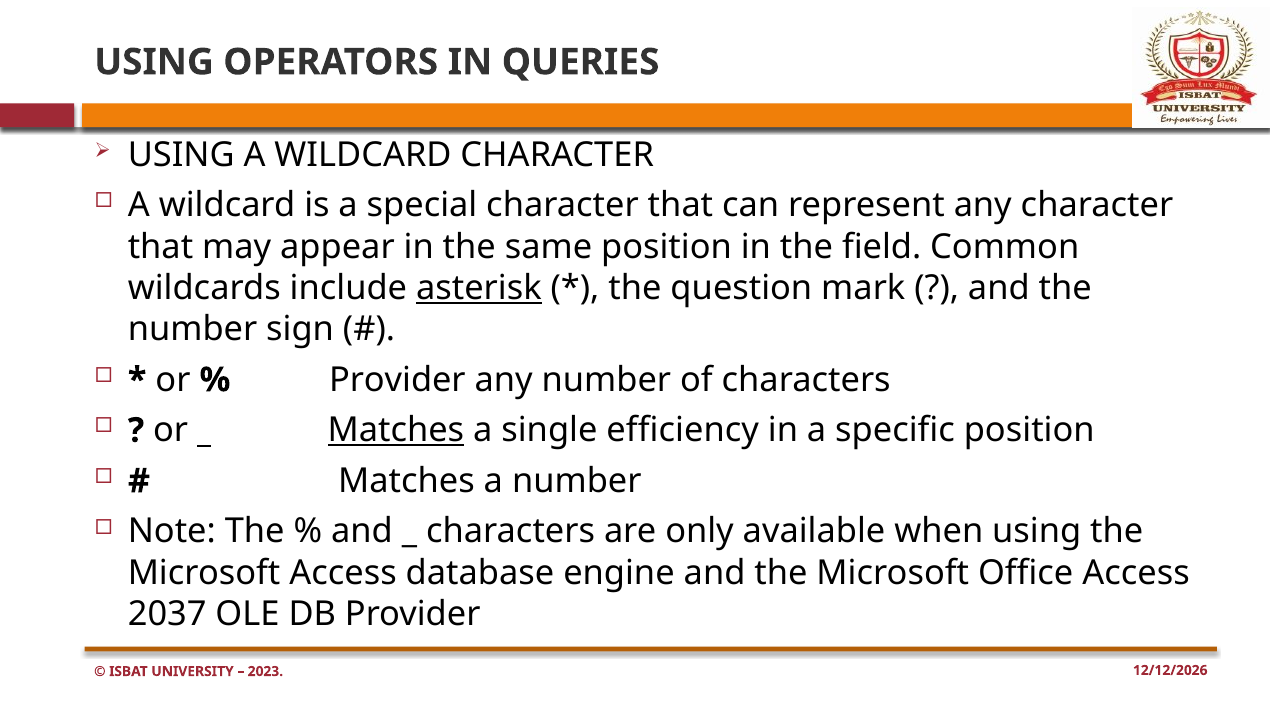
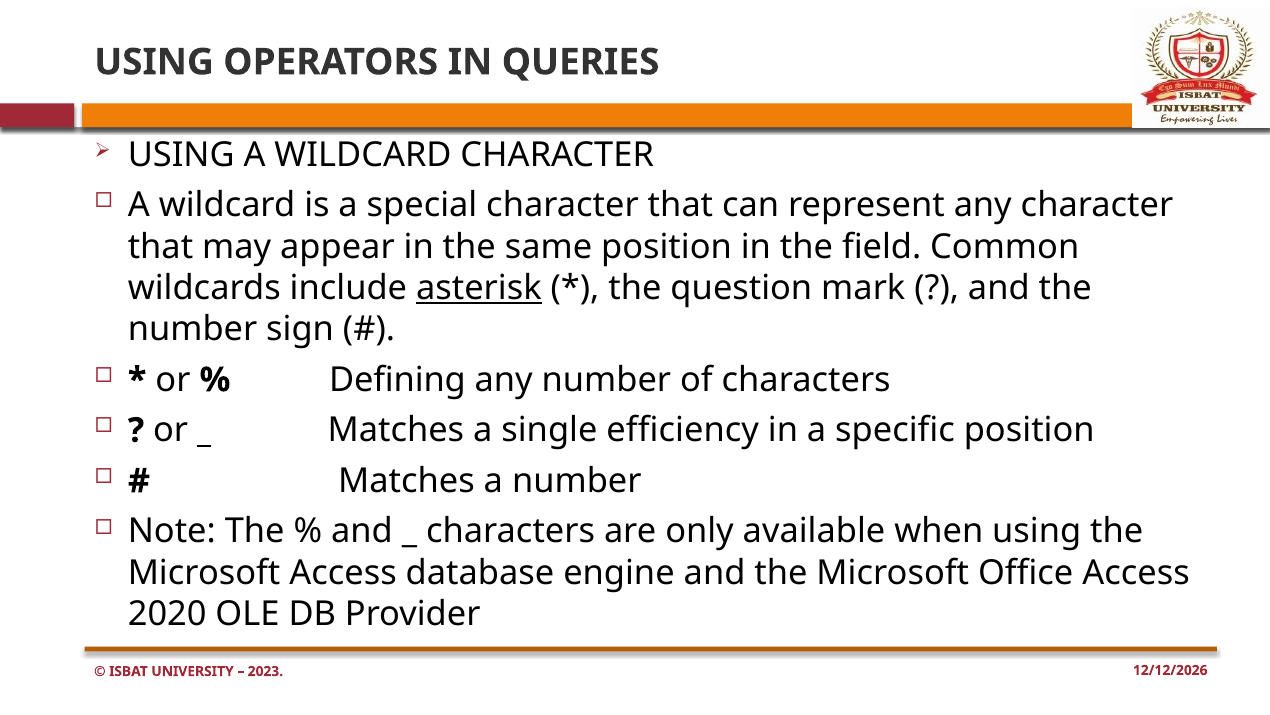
Provider at (397, 380): Provider -> Defining
Matches at (396, 430) underline: present -> none
2037: 2037 -> 2020
